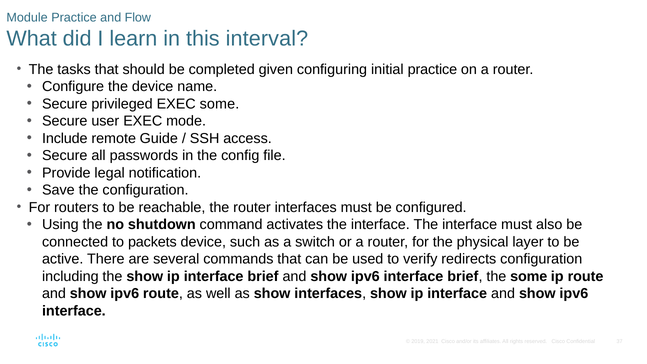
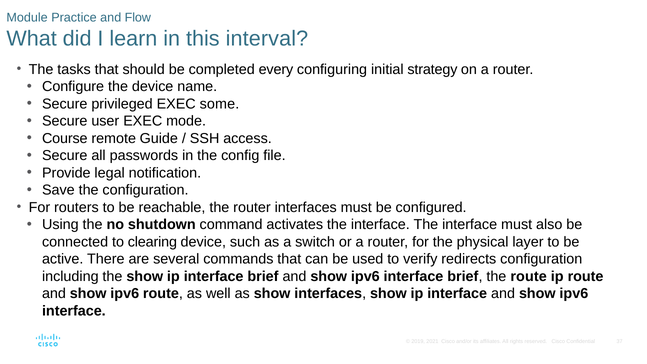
given: given -> every
initial practice: practice -> strategy
Include: Include -> Course
packets: packets -> clearing
the some: some -> route
